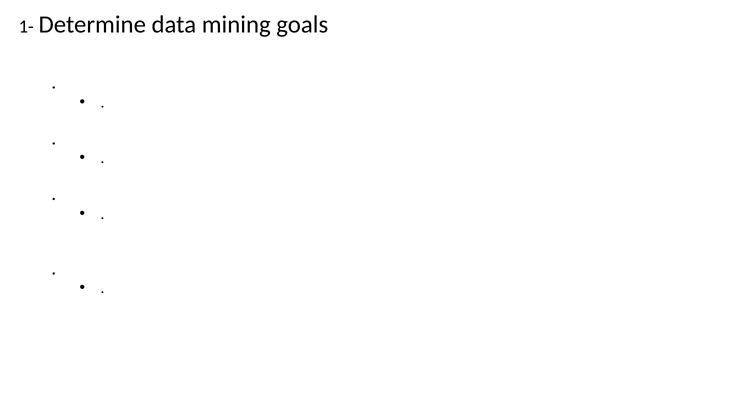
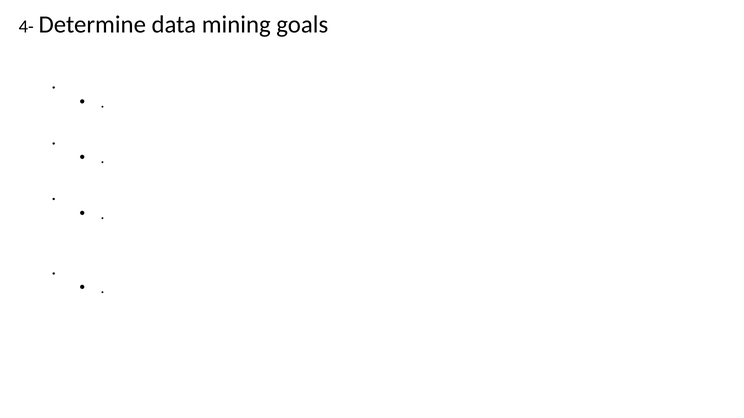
1-: 1- -> 4-
